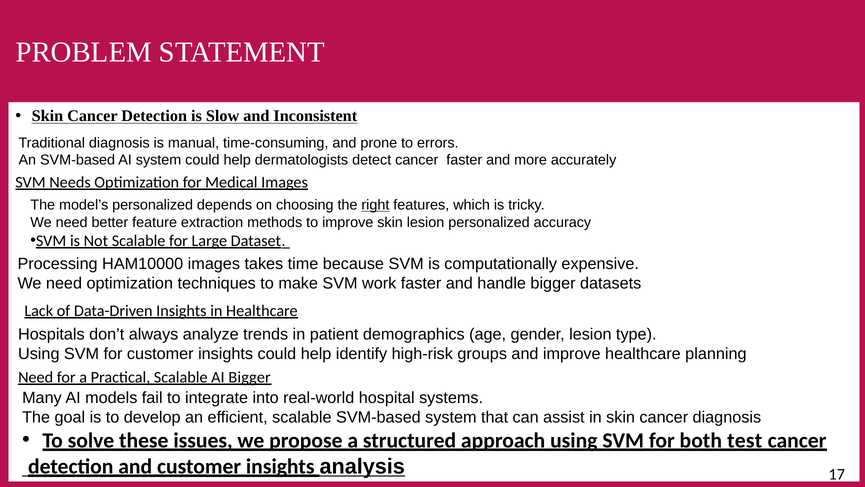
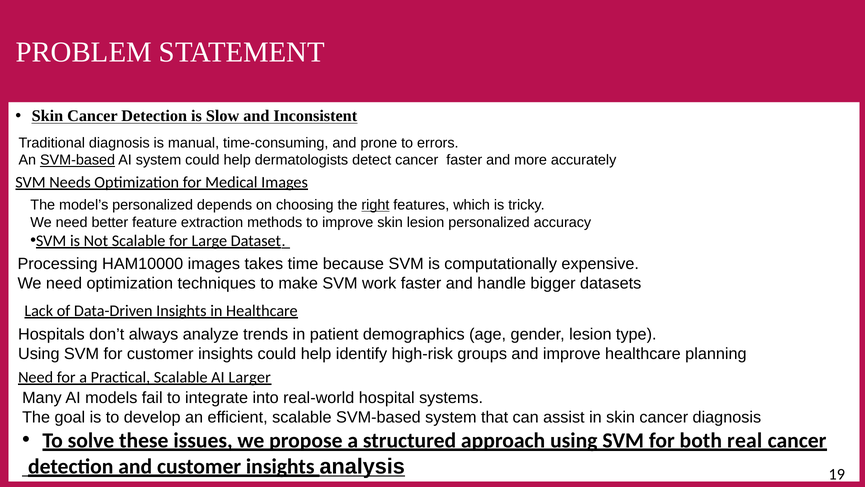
SVM-based at (78, 160) underline: none -> present
AI Bigger: Bigger -> Larger
test: test -> real
17: 17 -> 19
